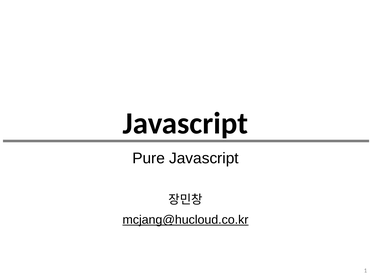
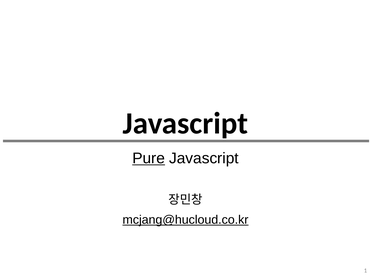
Pure underline: none -> present
